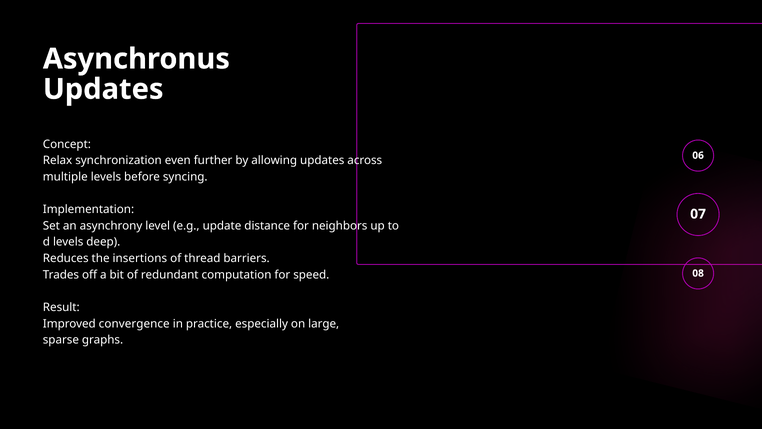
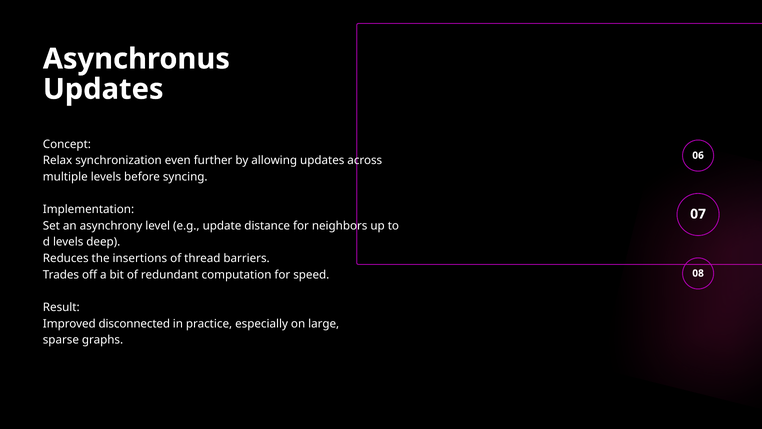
convergence: convergence -> disconnected
